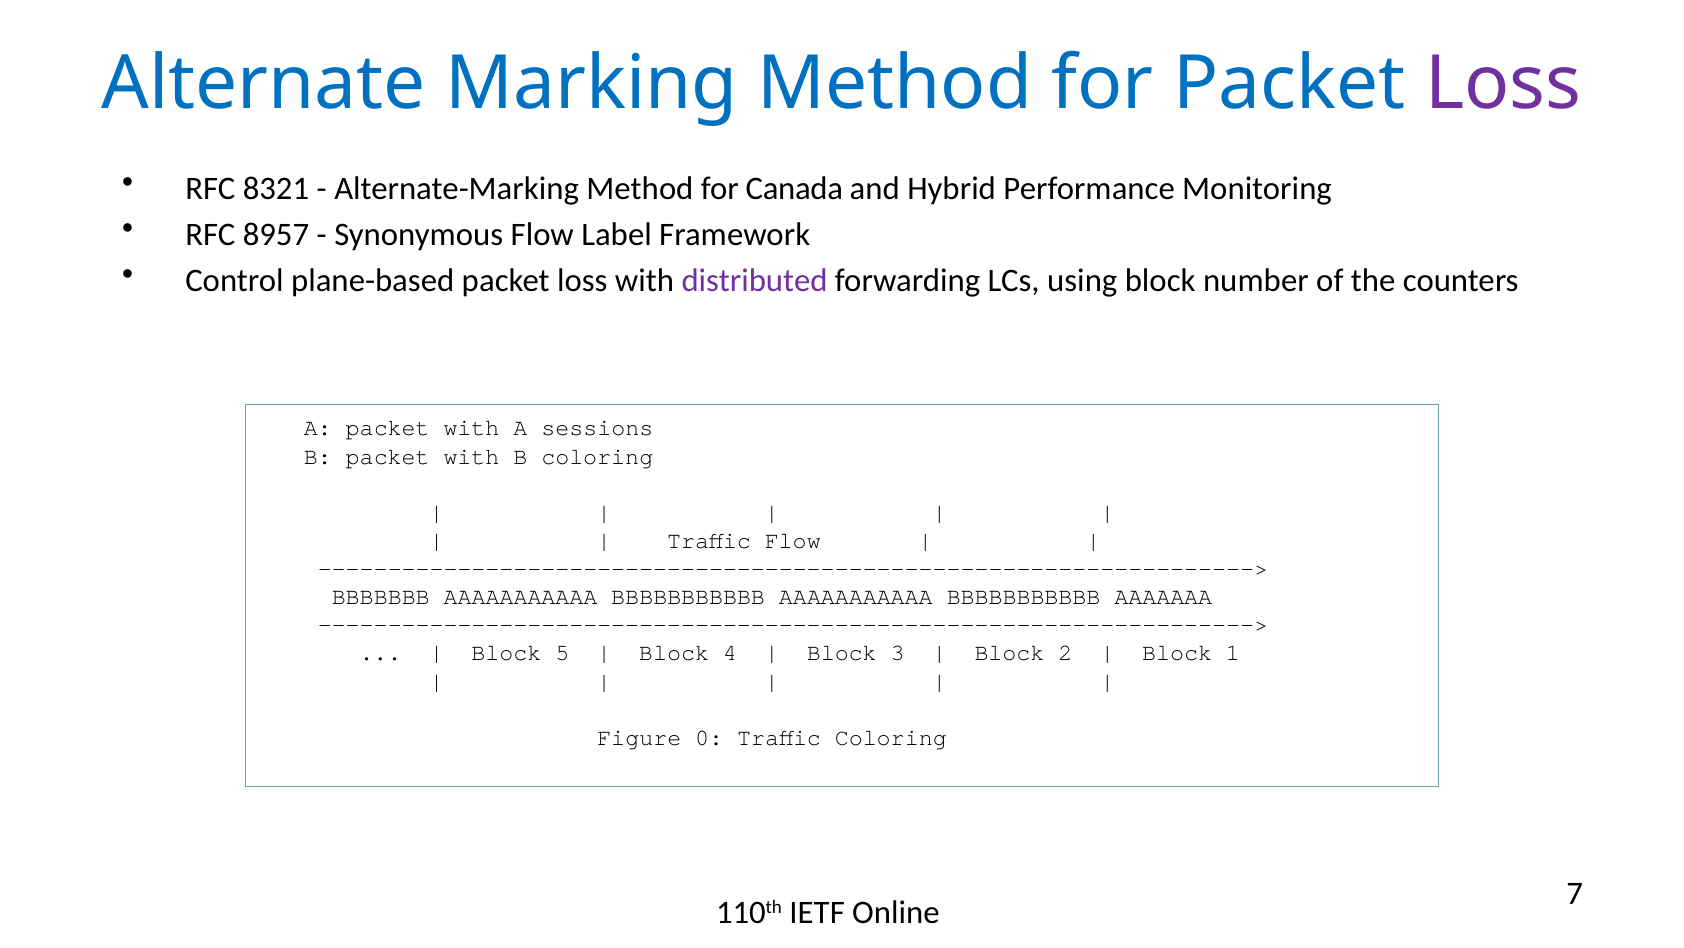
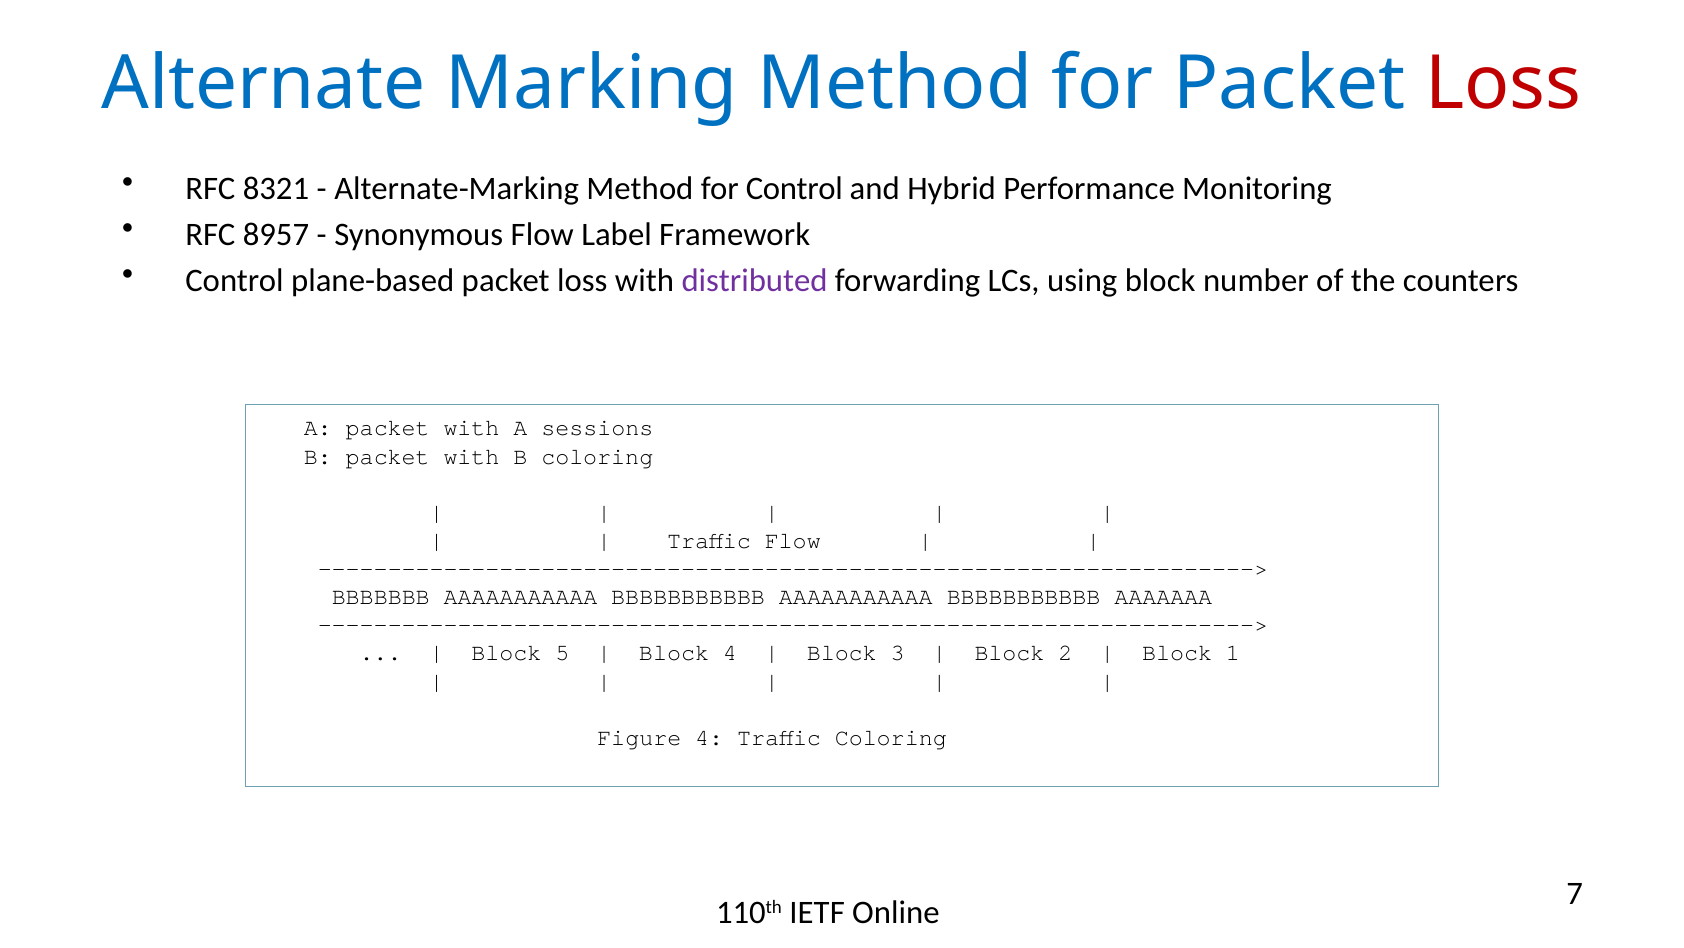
Loss at (1503, 84) colour: purple -> red
for Canada: Canada -> Control
Figure 0: 0 -> 4
